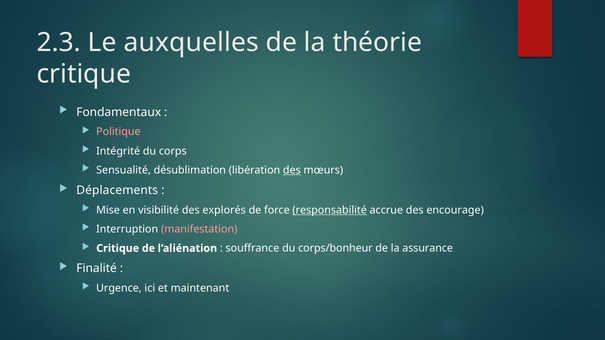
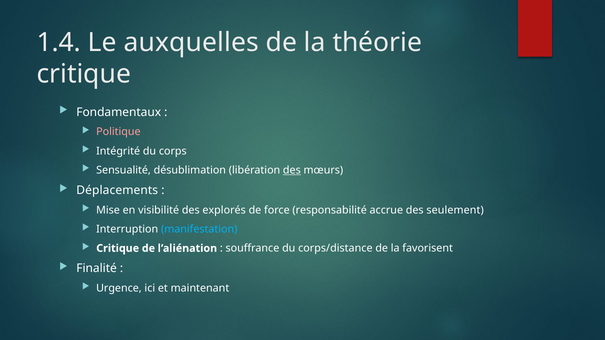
2.3: 2.3 -> 1.4
responsabilité underline: present -> none
encourage: encourage -> seulement
manifestation colour: pink -> light blue
corps/bonheur: corps/bonheur -> corps/distance
assurance: assurance -> favorisent
